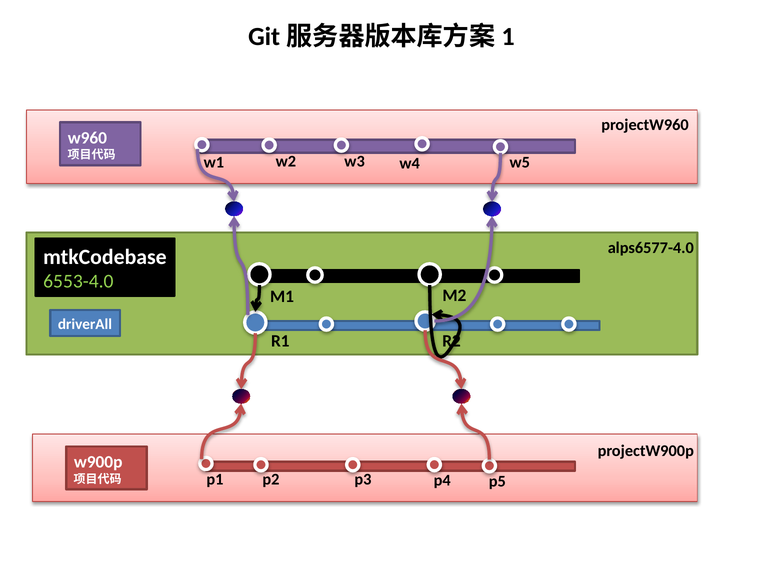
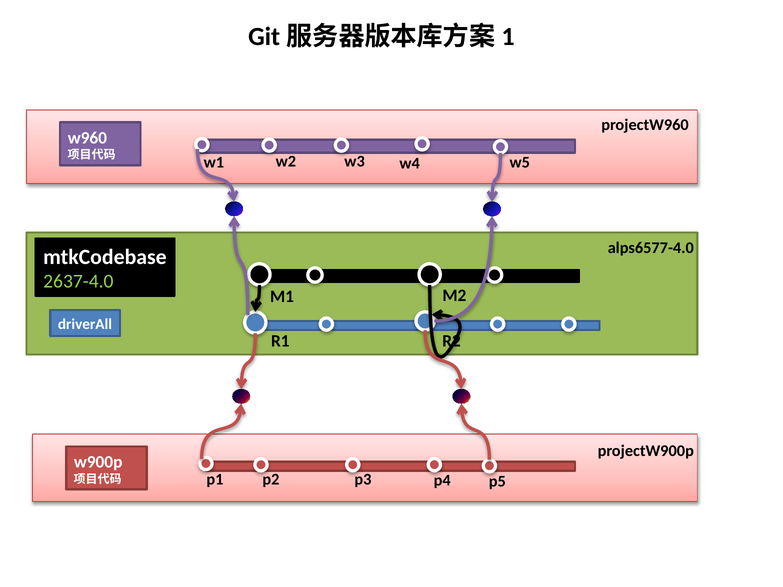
6553-4.0: 6553-4.0 -> 2637-4.0
